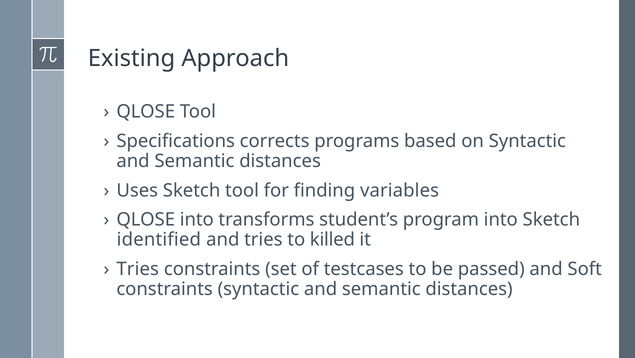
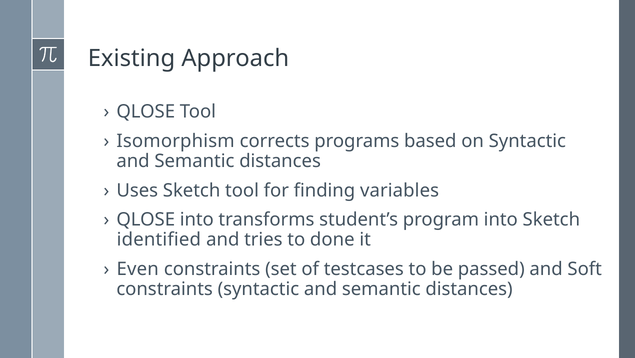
Specifications: Specifications -> Isomorphism
killed: killed -> done
Tries at (138, 269): Tries -> Even
